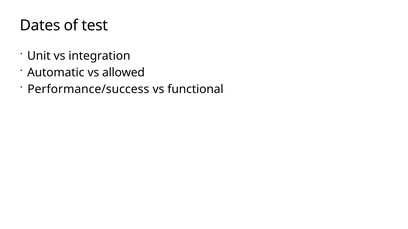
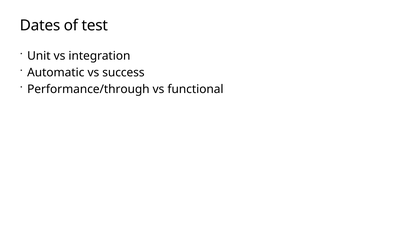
allowed: allowed -> success
Performance/success: Performance/success -> Performance/through
